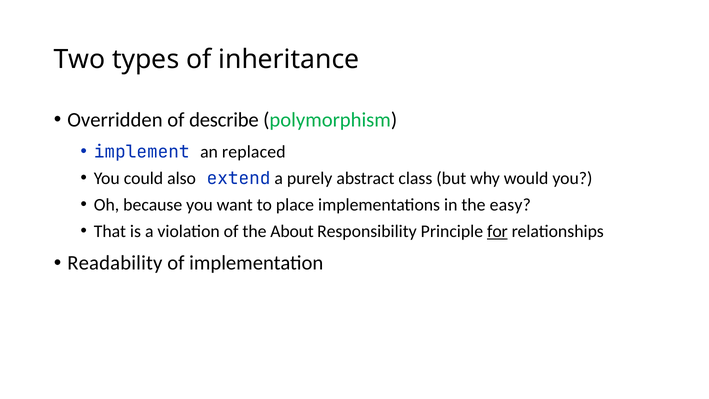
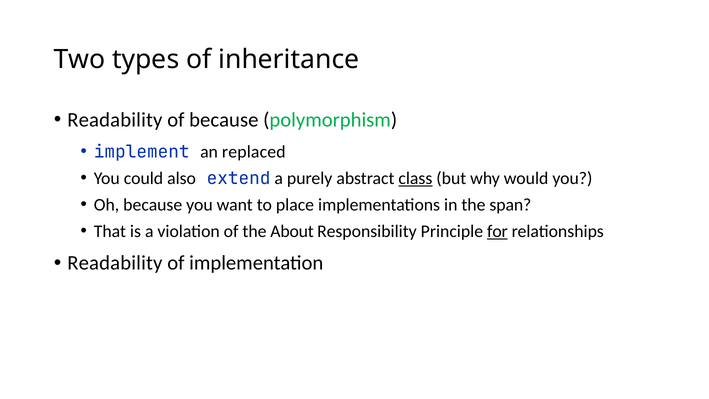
Overridden at (115, 120): Overridden -> Readability
of describe: describe -> because
class underline: none -> present
easy: easy -> span
